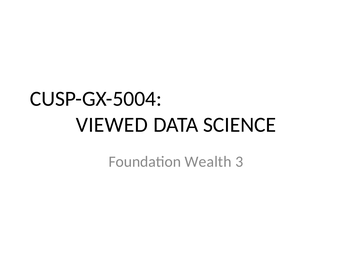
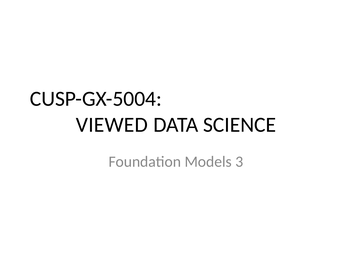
Wealth: Wealth -> Models
